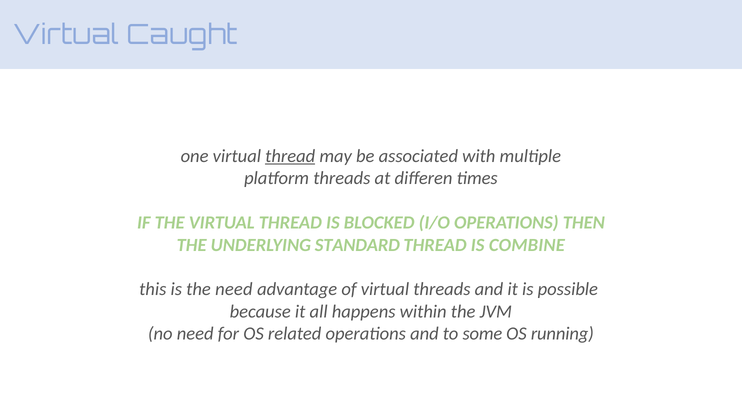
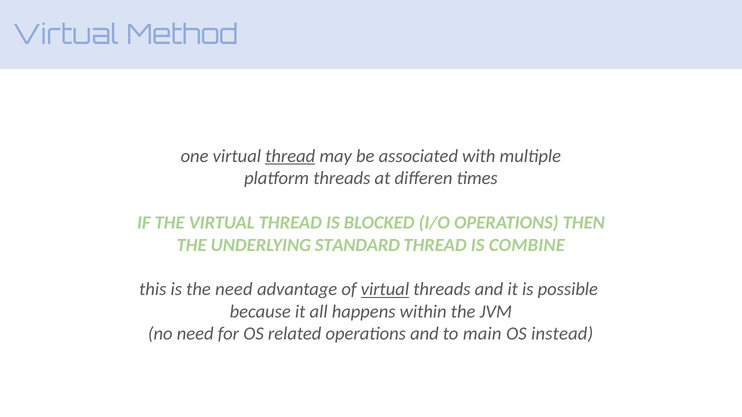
Caught: Caught -> Method
virtual at (385, 290) underline: none -> present
some: some -> main
running: running -> instead
